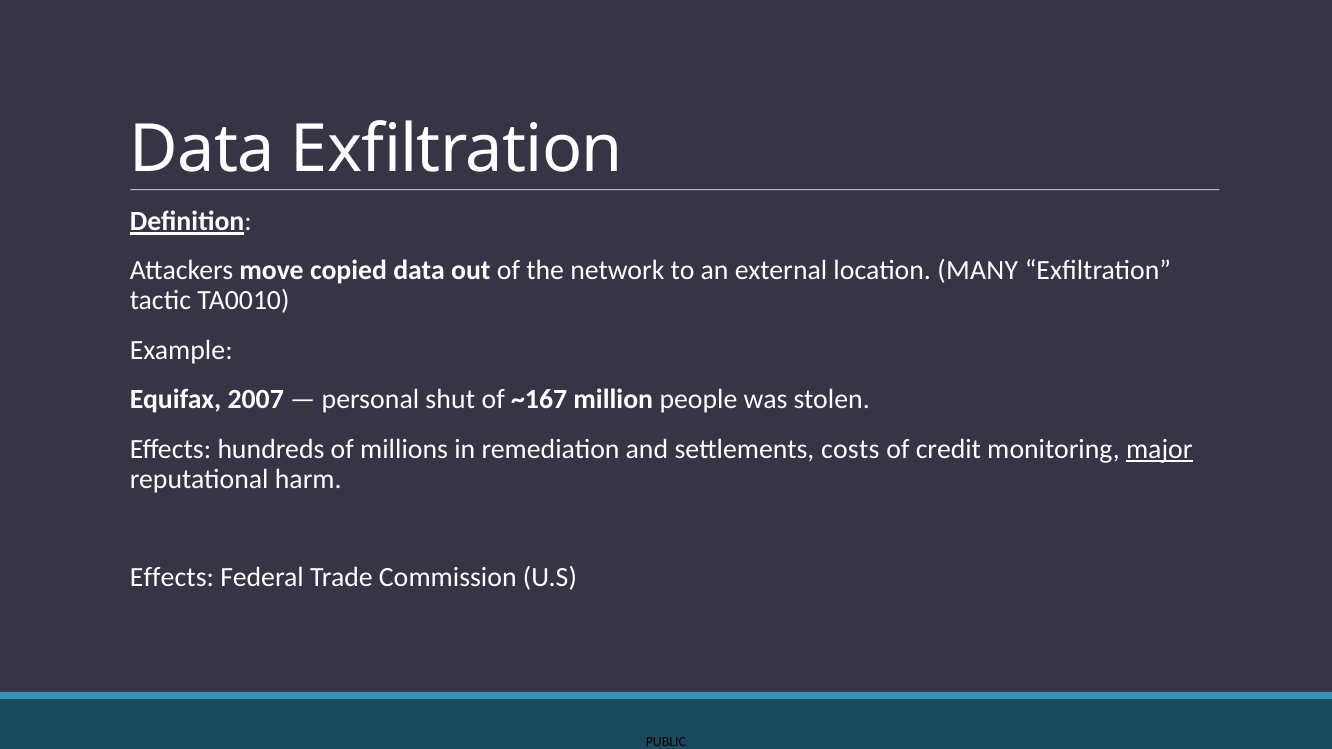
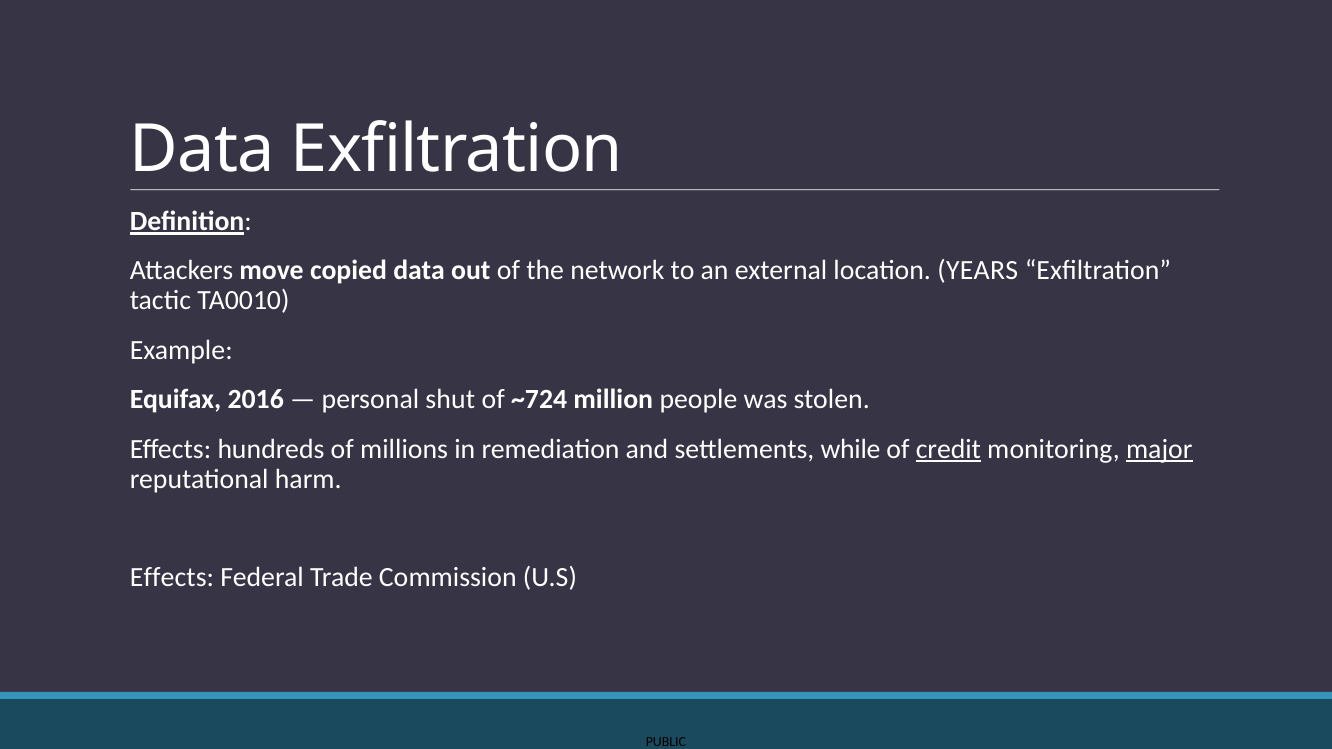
MANY: MANY -> YEARS
2007: 2007 -> 2016
~167: ~167 -> ~724
costs: costs -> while
credit underline: none -> present
